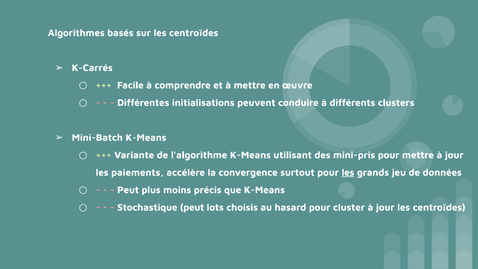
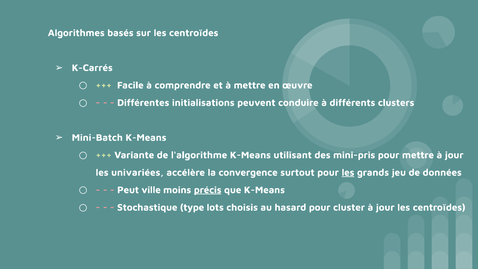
paiements: paiements -> univariées
plus: plus -> ville
précis underline: none -> present
Stochastique peut: peut -> type
